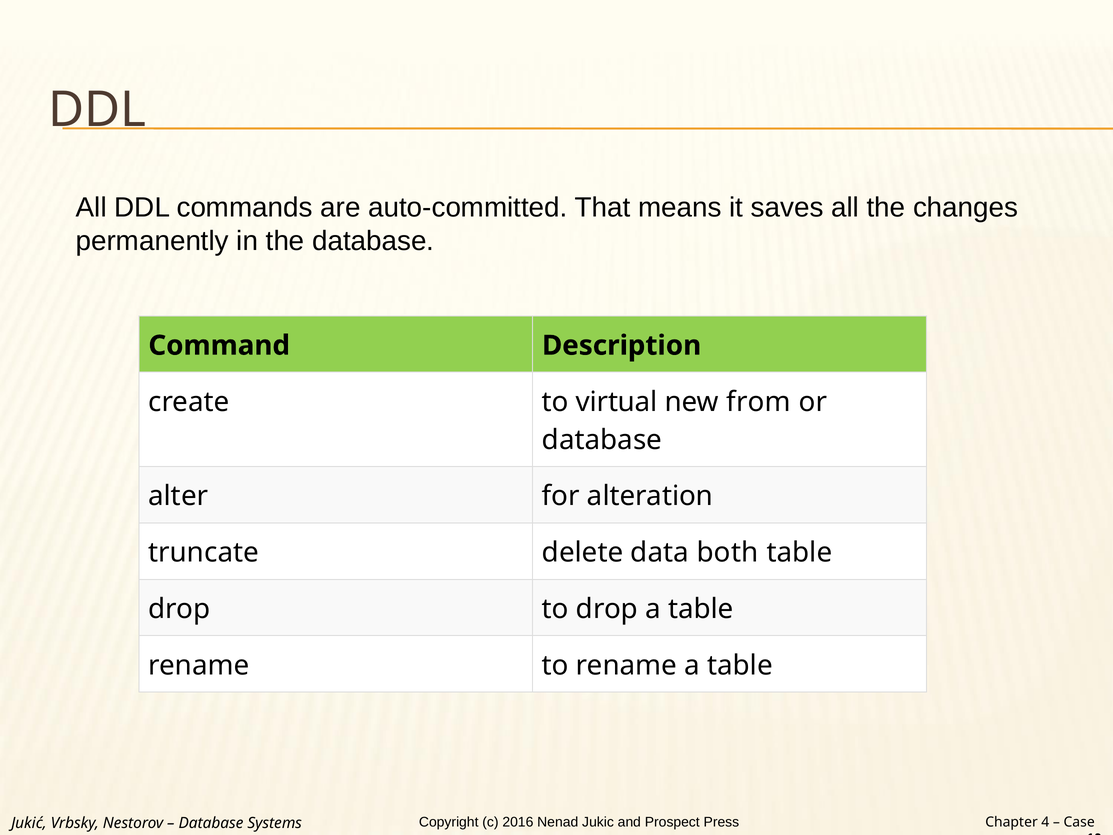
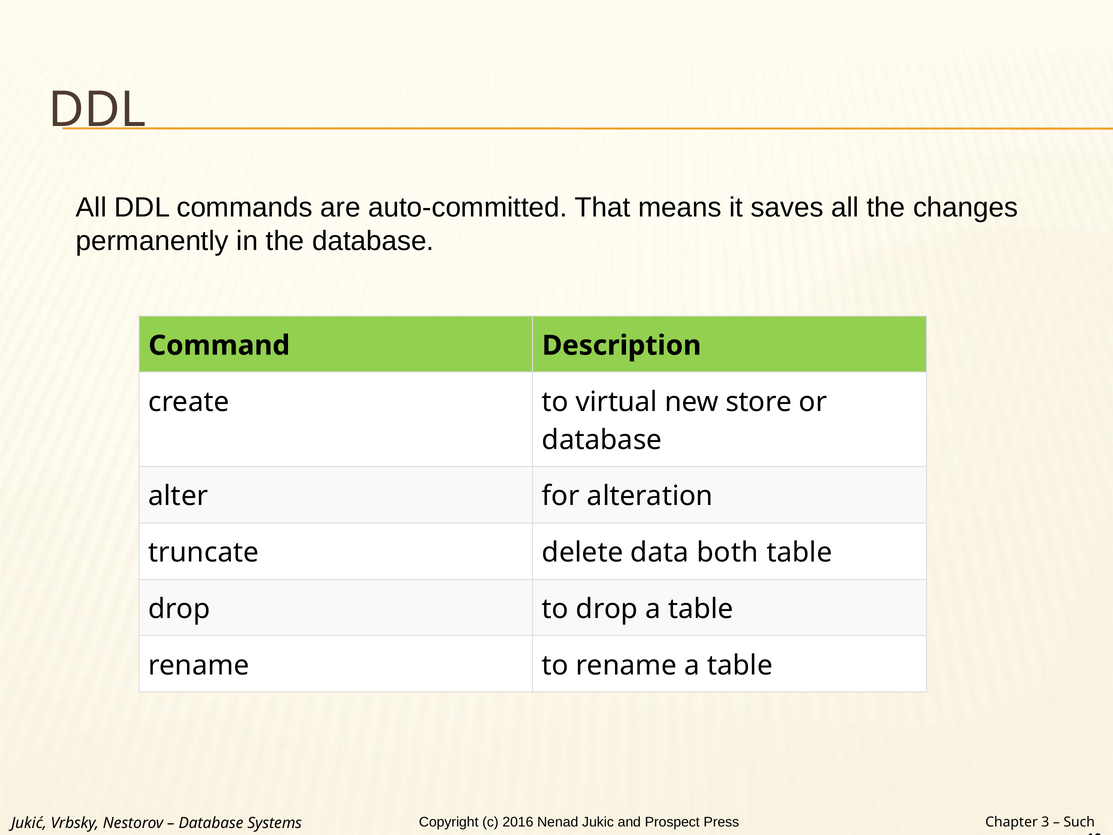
from: from -> store
4: 4 -> 3
Case: Case -> Such
